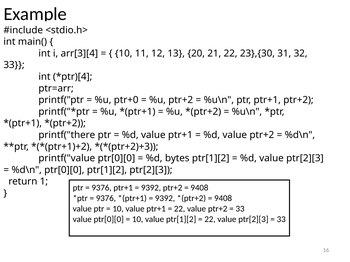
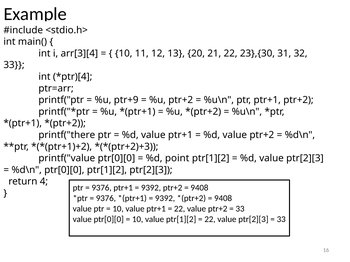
ptr+0: ptr+0 -> ptr+9
bytes: bytes -> point
1: 1 -> 4
